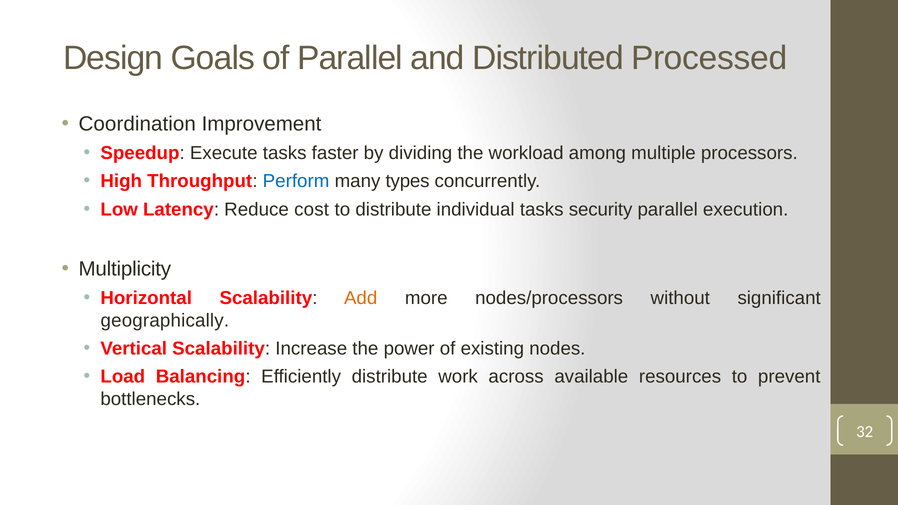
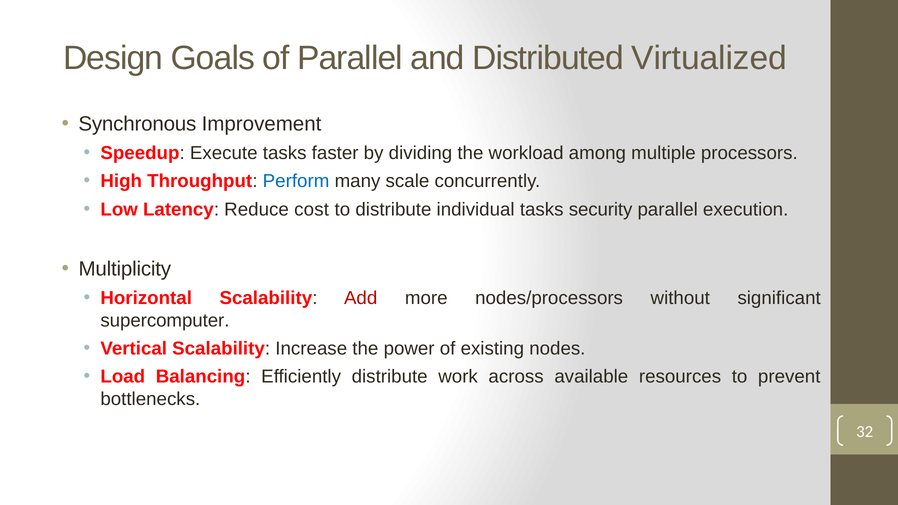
Processed: Processed -> Virtualized
Coordination: Coordination -> Synchronous
types: types -> scale
Add colour: orange -> red
geographically: geographically -> supercomputer
